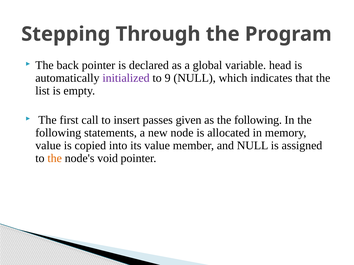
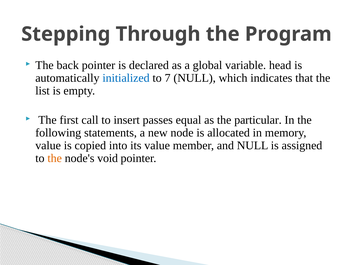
initialized colour: purple -> blue
9: 9 -> 7
given: given -> equal
as the following: following -> particular
